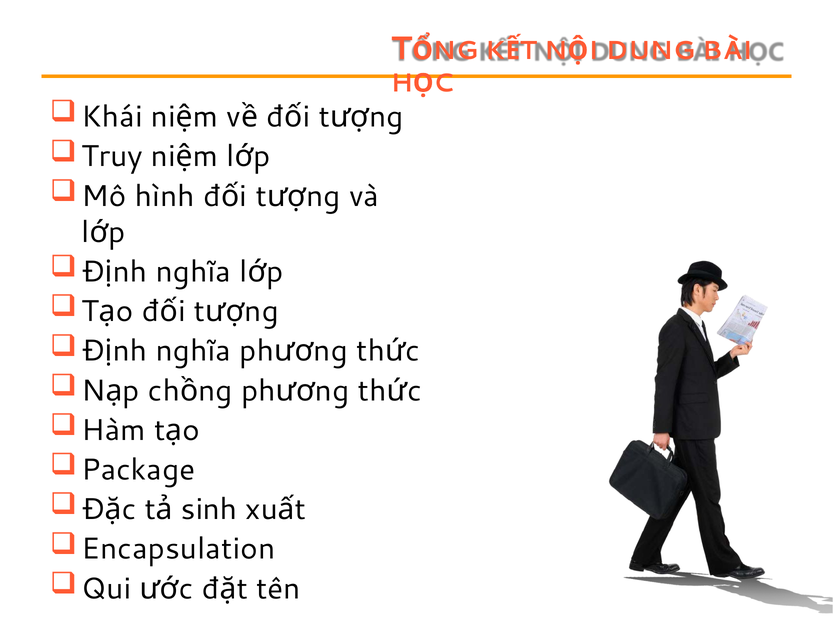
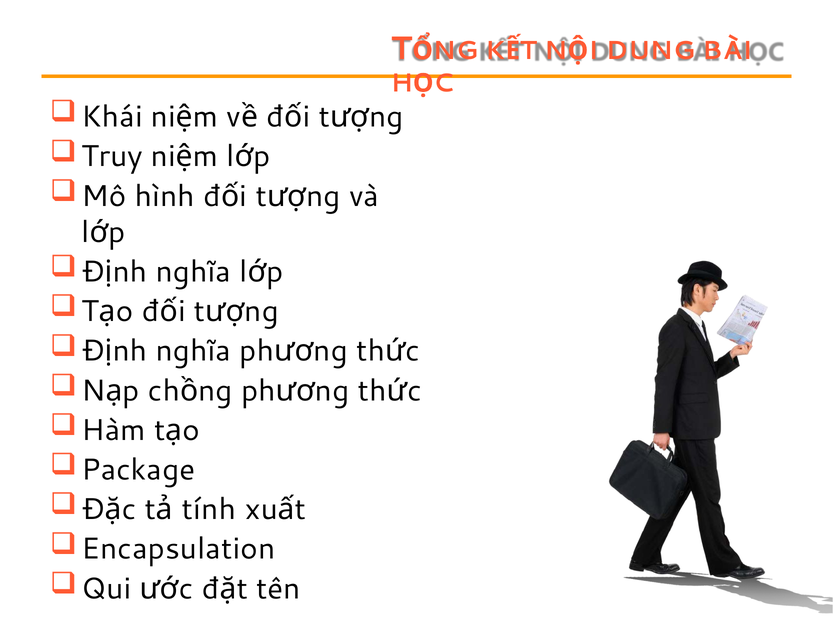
sinh: sinh -> tính
